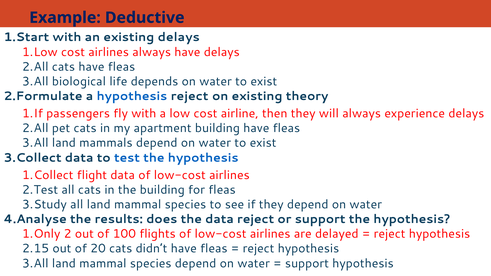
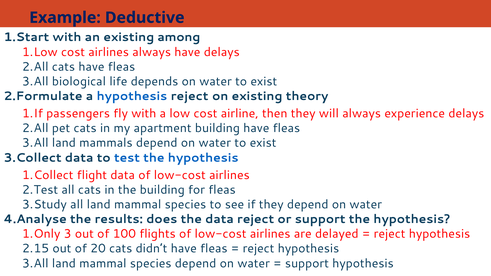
existing delays: delays -> among
2: 2 -> 3
